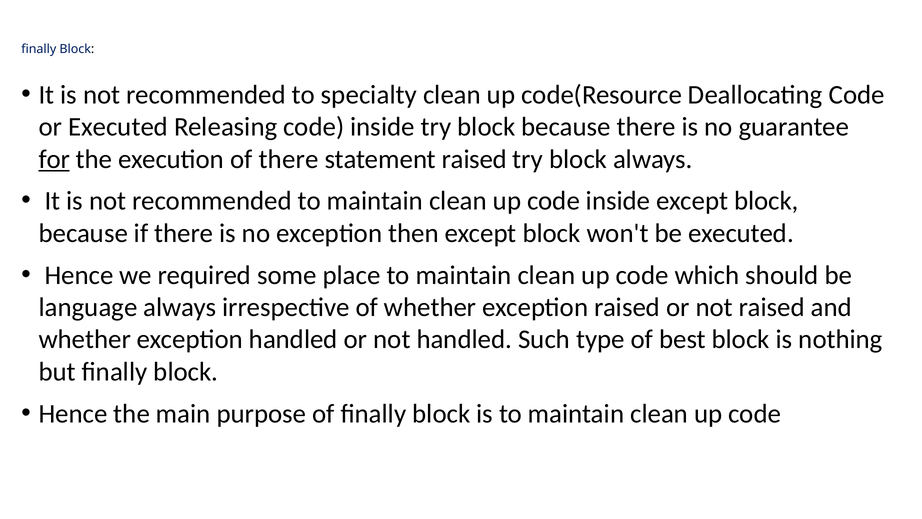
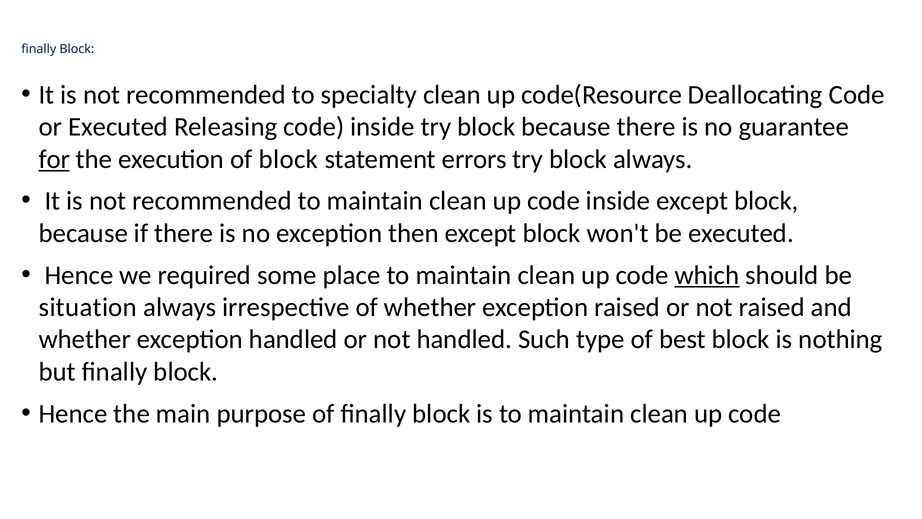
of there: there -> block
statement raised: raised -> errors
which underline: none -> present
language: language -> situation
